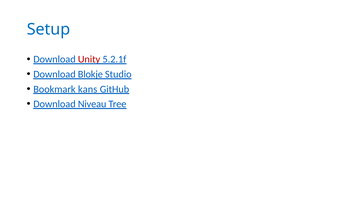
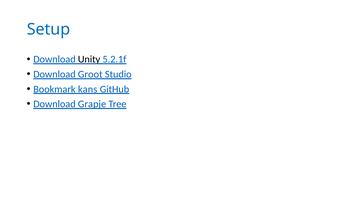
Unity colour: red -> black
Blokje: Blokje -> Groot
Niveau: Niveau -> Grapje
